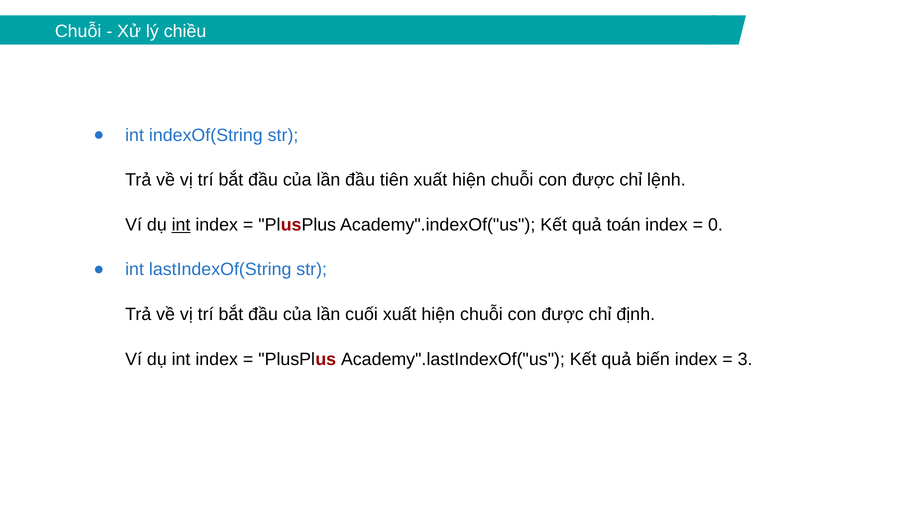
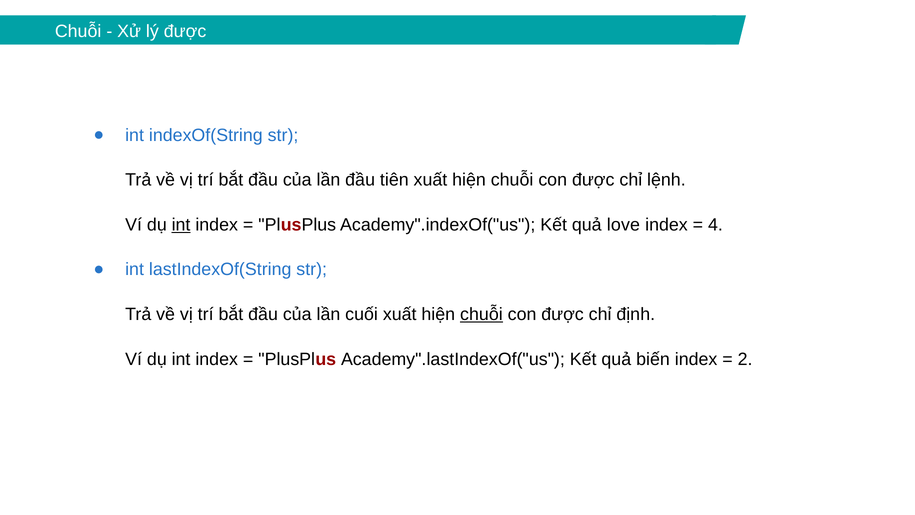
lý chiều: chiều -> được
toán: toán -> love
0: 0 -> 4
chuỗi at (481, 314) underline: none -> present
3: 3 -> 2
